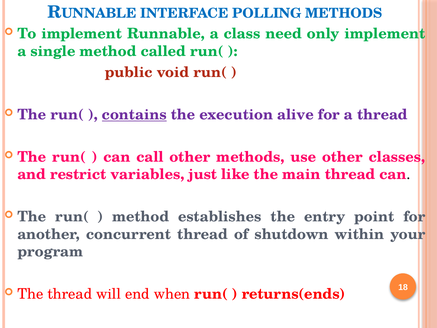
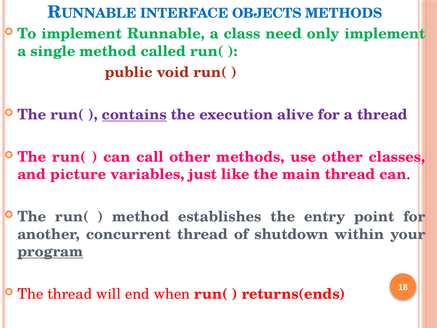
POLLING: POLLING -> OBJECTS
restrict: restrict -> picture
program underline: none -> present
